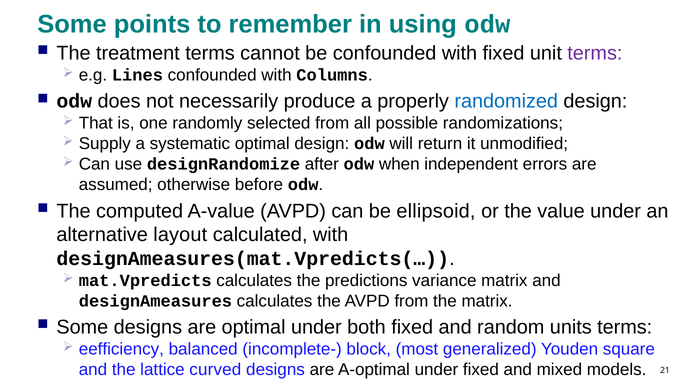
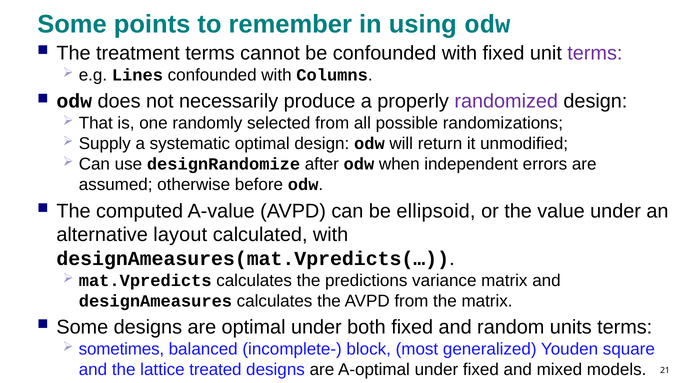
randomized colour: blue -> purple
eefficiency: eefficiency -> sometimes
curved: curved -> treated
